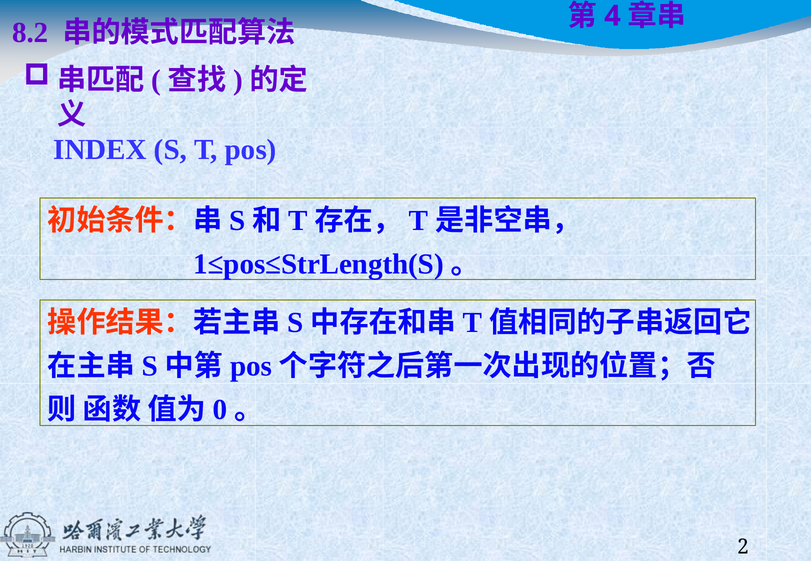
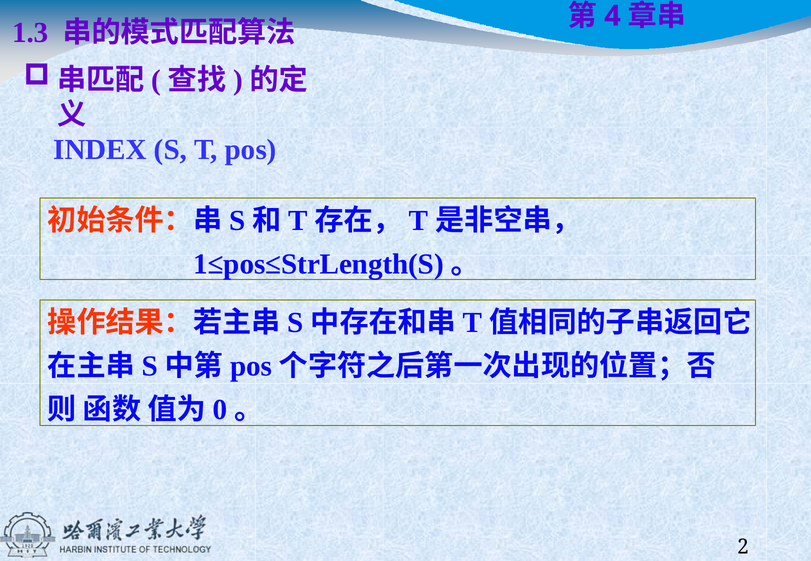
8.2: 8.2 -> 1.3
